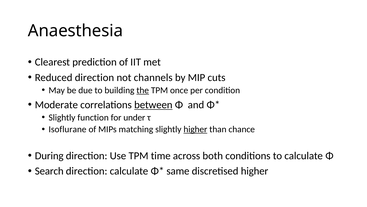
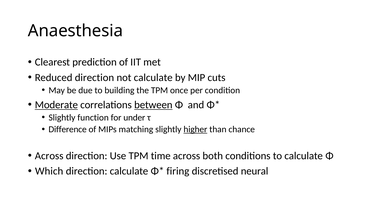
not channels: channels -> calculate
the underline: present -> none
Moderate underline: none -> present
Isoflurane: Isoflurane -> Difference
During at (49, 155): During -> Across
Search: Search -> Which
same: same -> firing
discretised higher: higher -> neural
